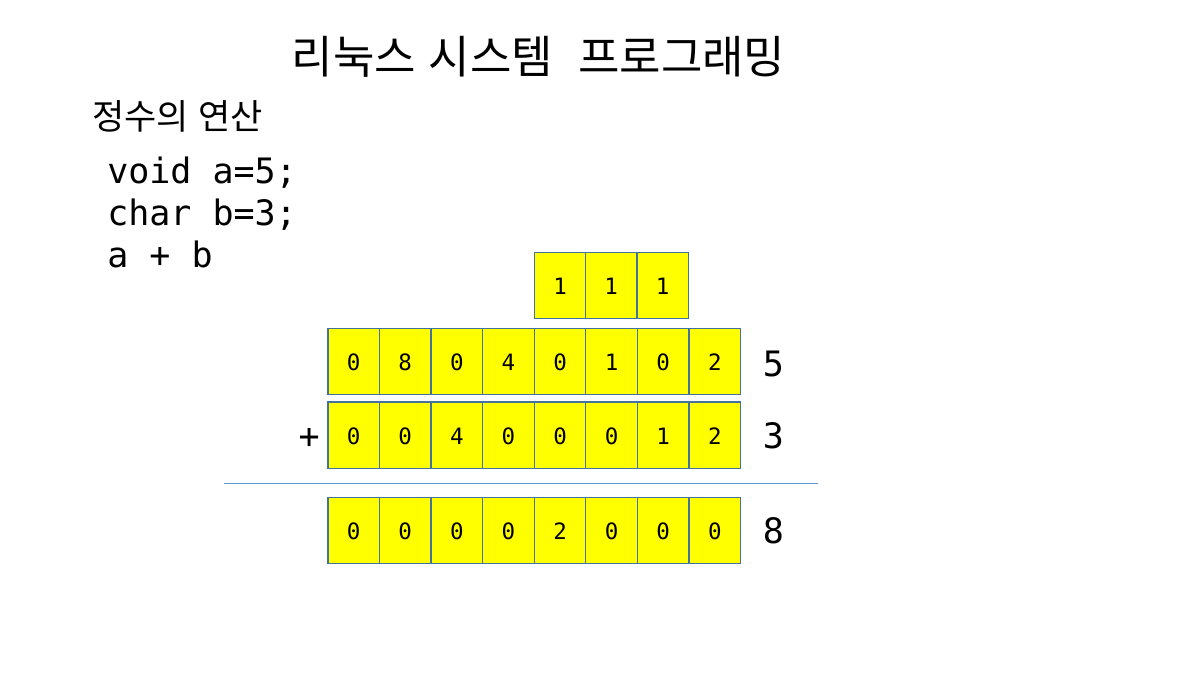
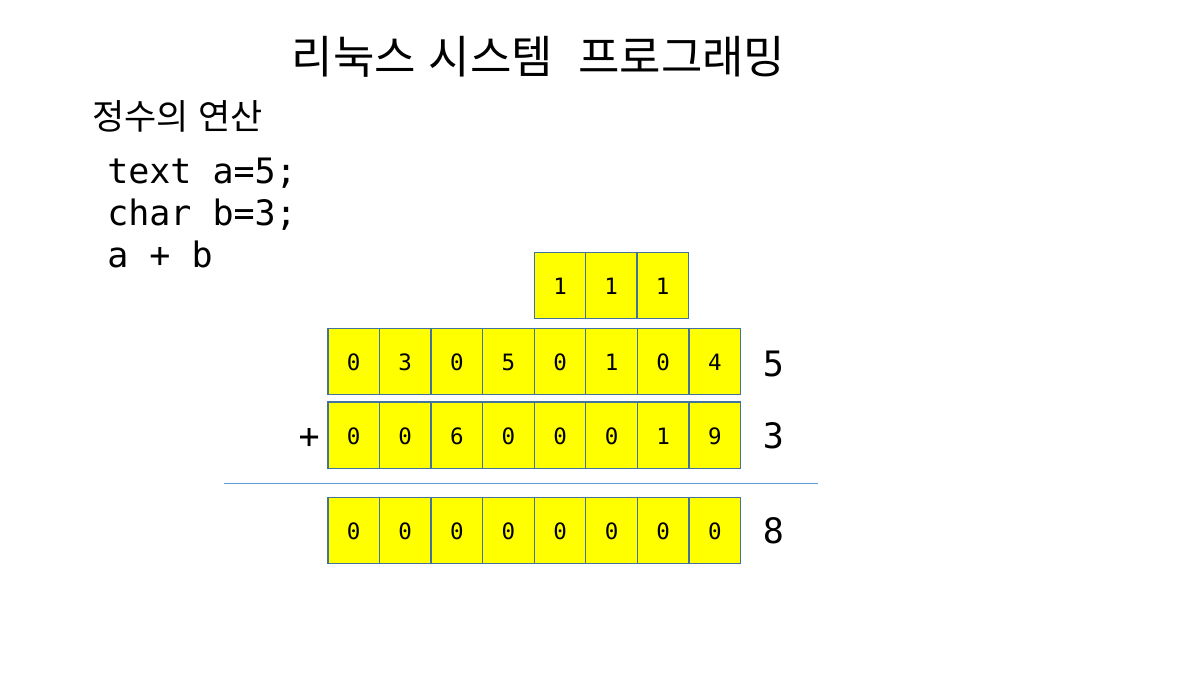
void: void -> text
0 8: 8 -> 3
4 at (508, 363): 4 -> 5
1 0 2: 2 -> 4
0 0 4: 4 -> 6
1 2: 2 -> 9
2 at (560, 532): 2 -> 0
